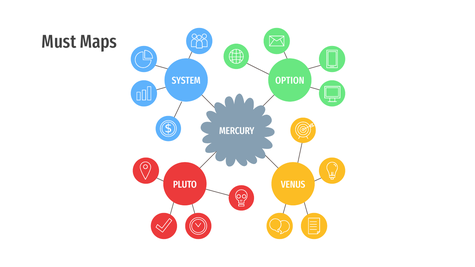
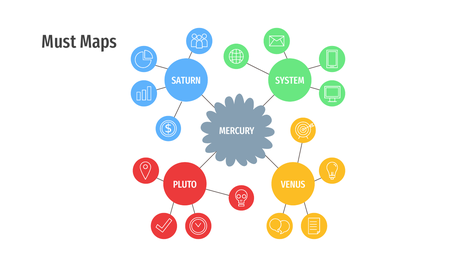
SYSTEM: SYSTEM -> SATURN
OPTION: OPTION -> SYSTEM
